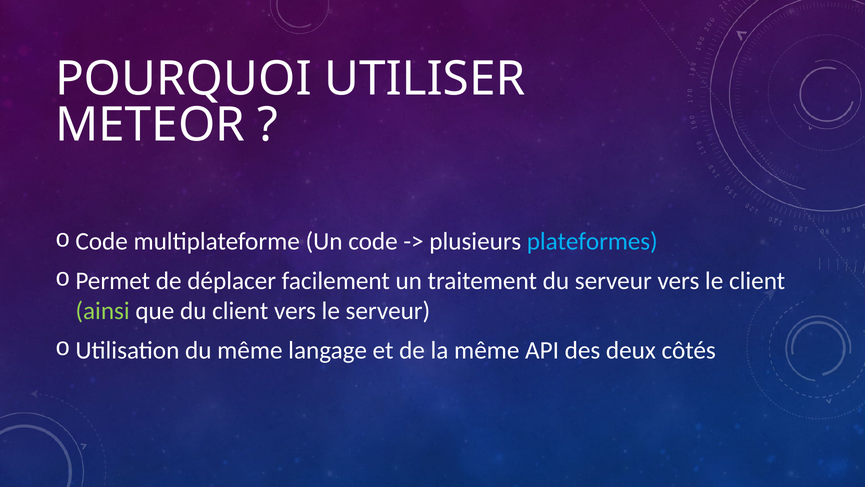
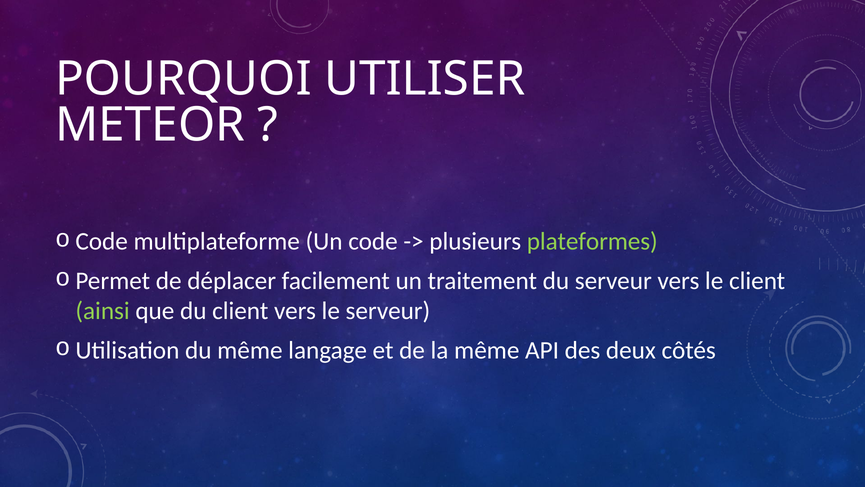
plateformes colour: light blue -> light green
